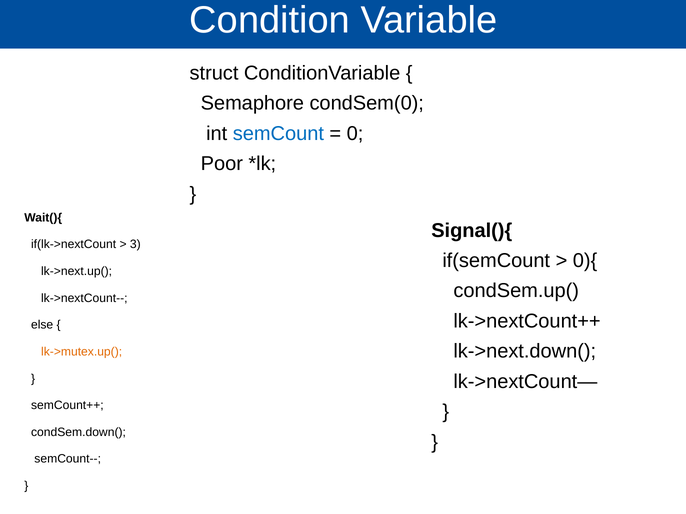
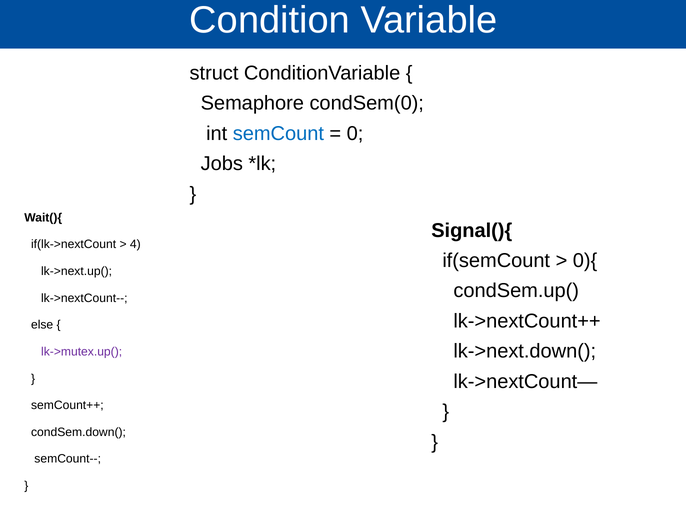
Poor: Poor -> Jobs
3: 3 -> 4
lk->mutex.up( colour: orange -> purple
